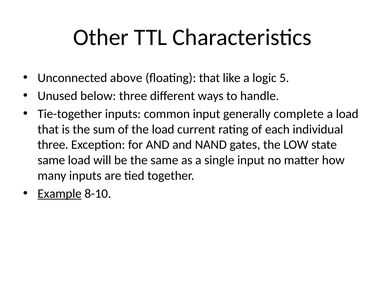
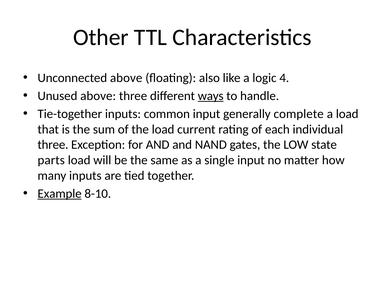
floating that: that -> also
5: 5 -> 4
Unused below: below -> above
ways underline: none -> present
same at (51, 160): same -> parts
